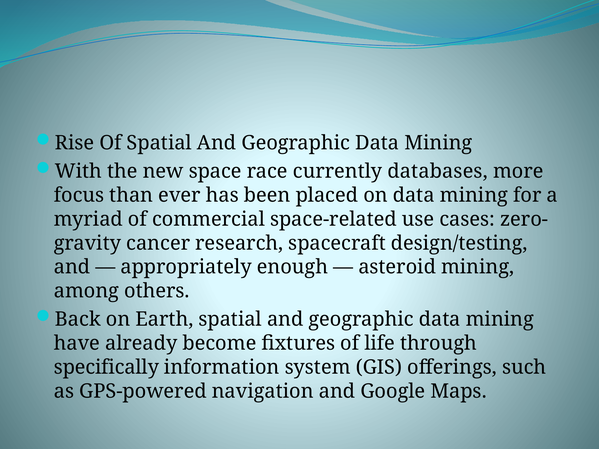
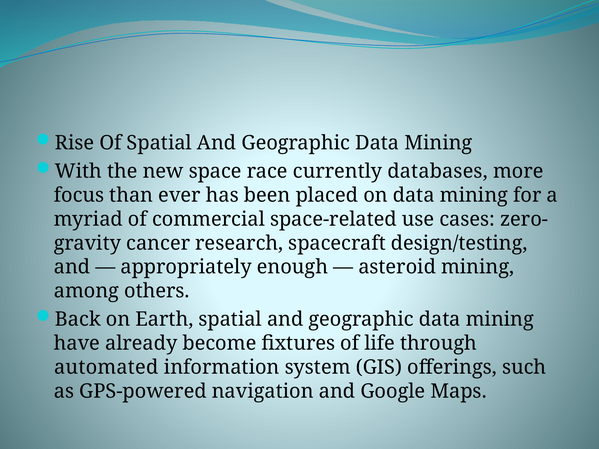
specifically: specifically -> automated
